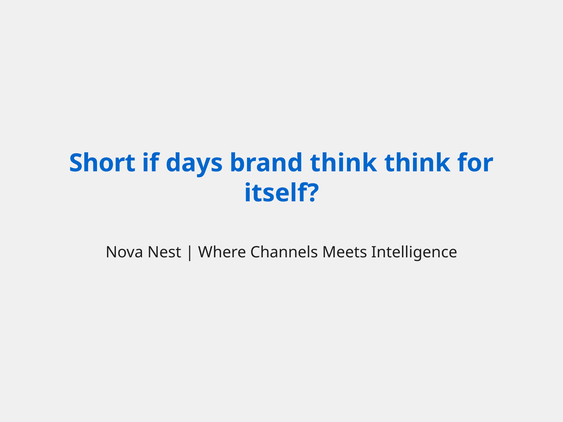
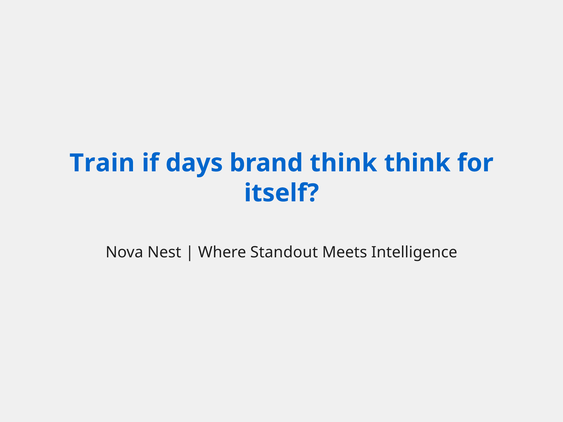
Short: Short -> Train
Channels: Channels -> Standout
